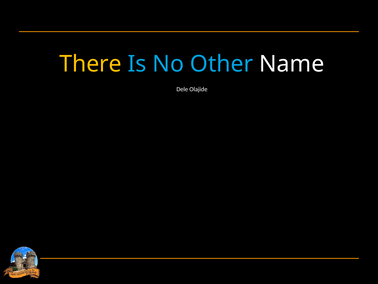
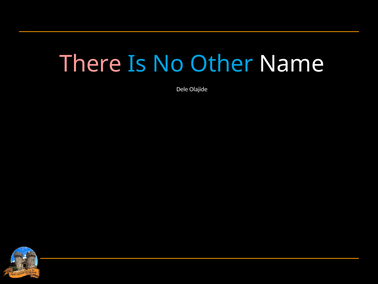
There colour: yellow -> pink
